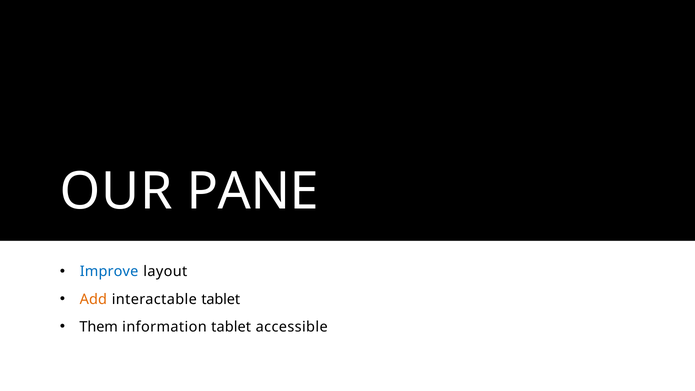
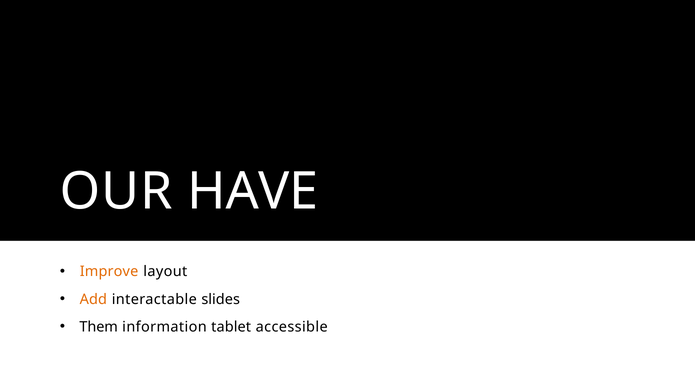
PANE: PANE -> HAVE
Improve colour: blue -> orange
interactable tablet: tablet -> slides
